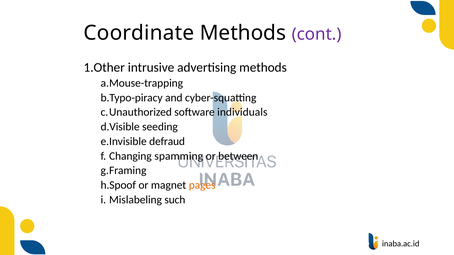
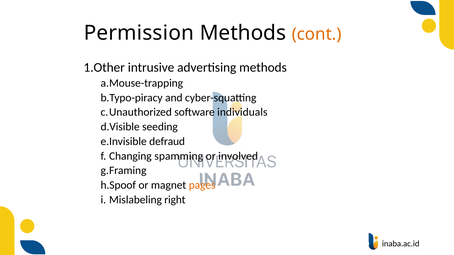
Coordinate: Coordinate -> Permission
cont colour: purple -> orange
between: between -> involved
such: such -> right
